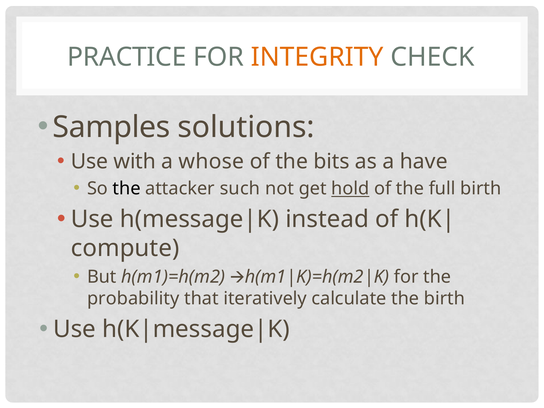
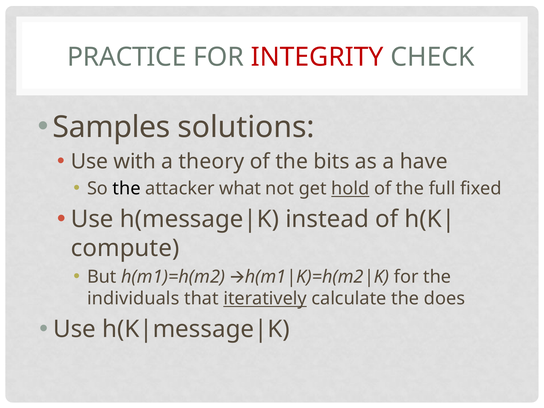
INTEGRITY colour: orange -> red
whose: whose -> theory
such: such -> what
full birth: birth -> fixed
probability: probability -> individuals
iteratively underline: none -> present
the birth: birth -> does
